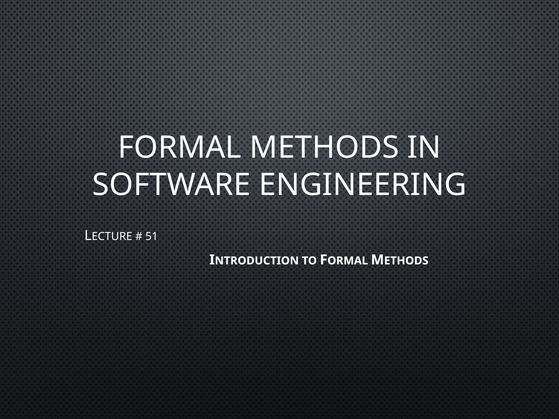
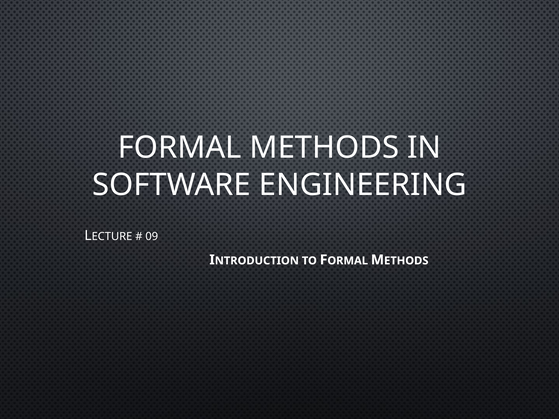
51: 51 -> 09
